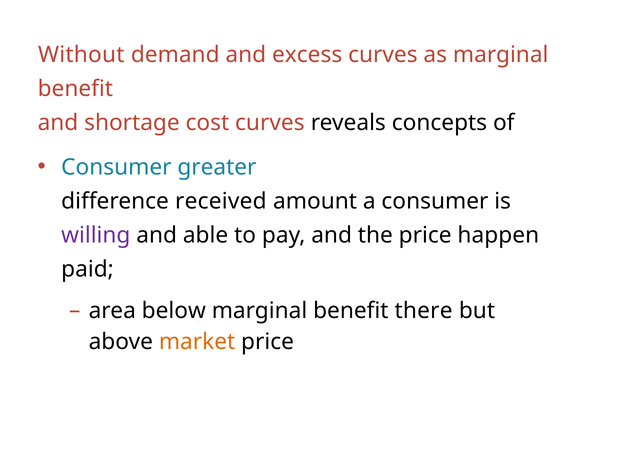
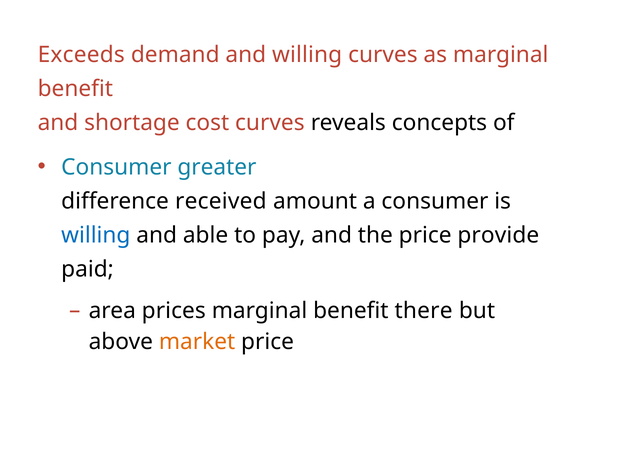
Without: Without -> Exceeds
and excess: excess -> willing
willing at (96, 235) colour: purple -> blue
happen: happen -> provide
below: below -> prices
